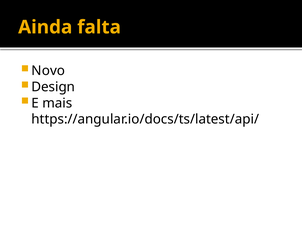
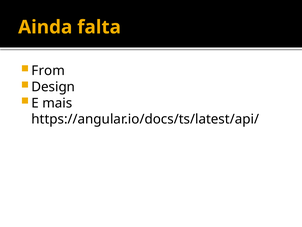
Novo: Novo -> From
